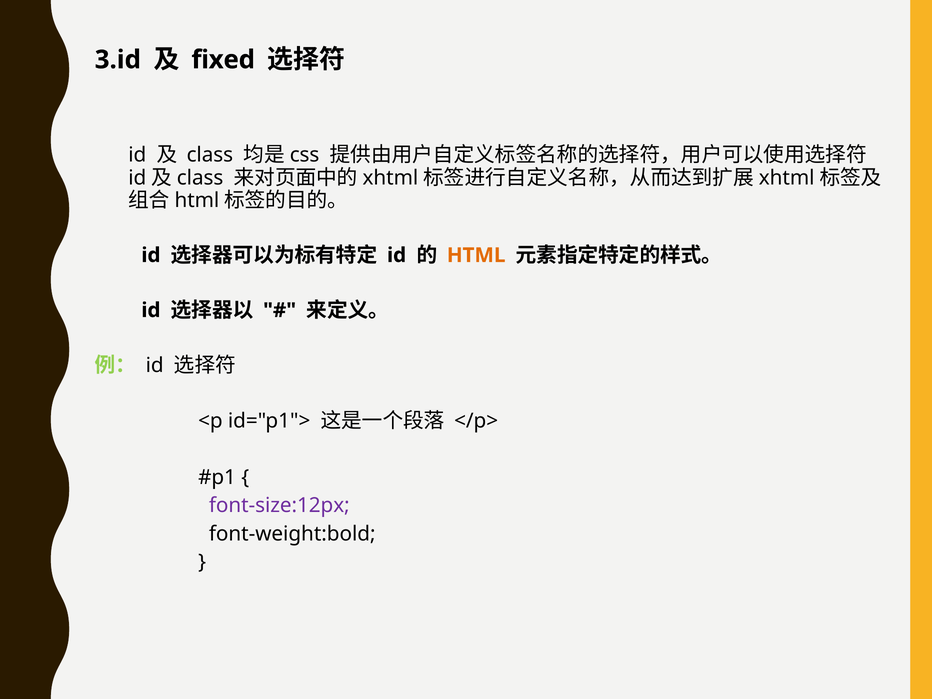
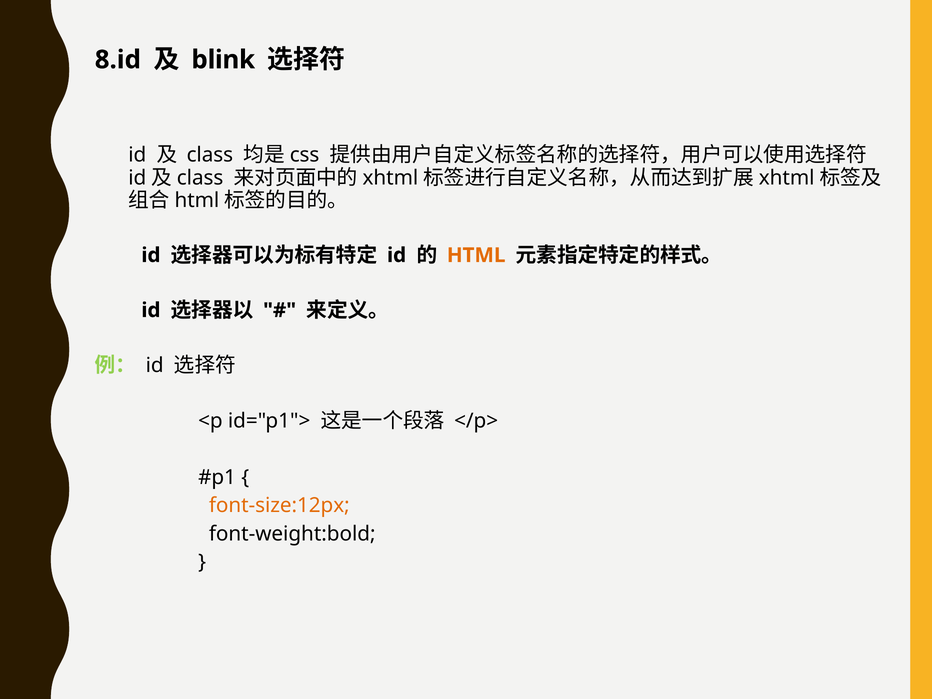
3.id: 3.id -> 8.id
fixed: fixed -> blink
font-size:12px colour: purple -> orange
